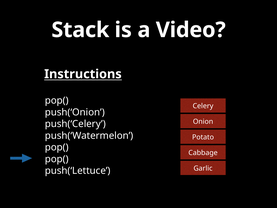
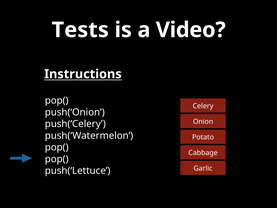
Stack: Stack -> Tests
